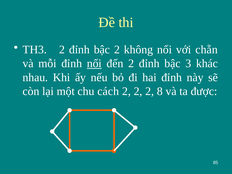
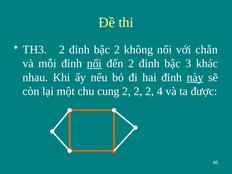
này underline: none -> present
cách: cách -> cung
8: 8 -> 4
